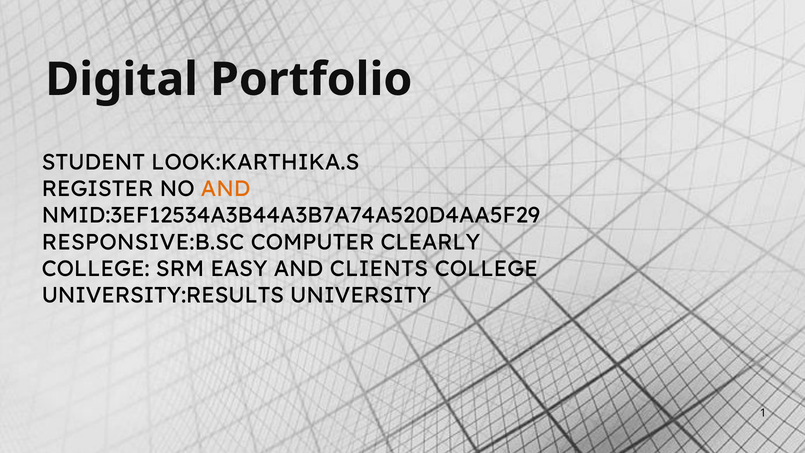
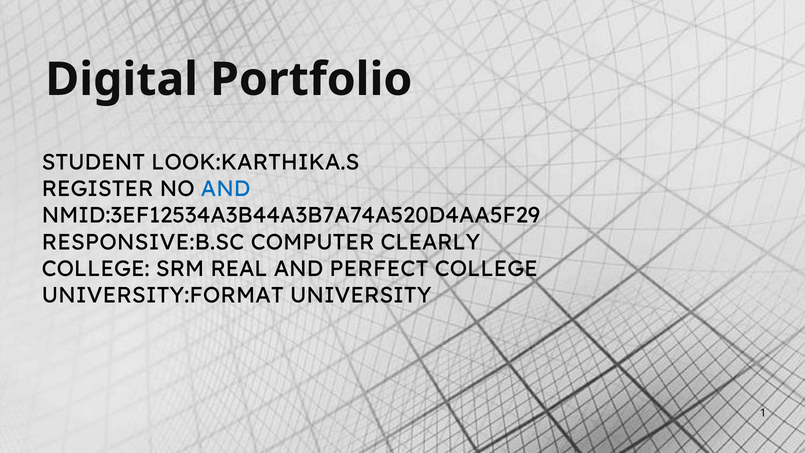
AND at (226, 189) colour: orange -> blue
EASY: EASY -> REAL
CLIENTS: CLIENTS -> PERFECT
UNIVERSITY:RESULTS: UNIVERSITY:RESULTS -> UNIVERSITY:FORMAT
